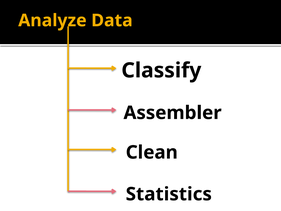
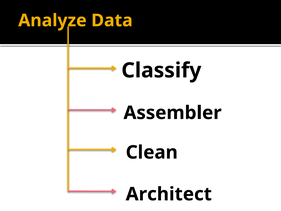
Statistics: Statistics -> Architect
